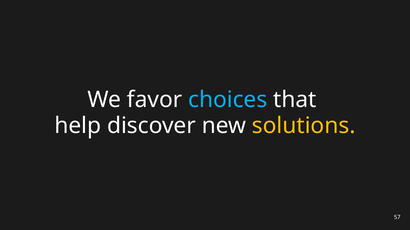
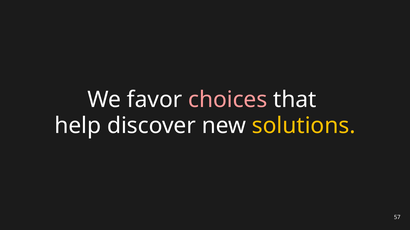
choices colour: light blue -> pink
